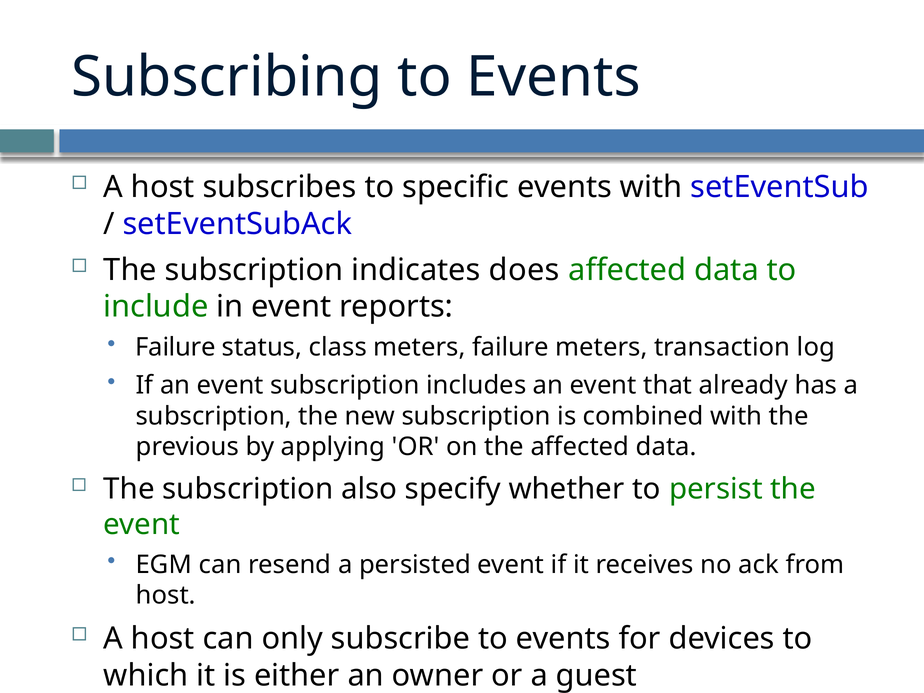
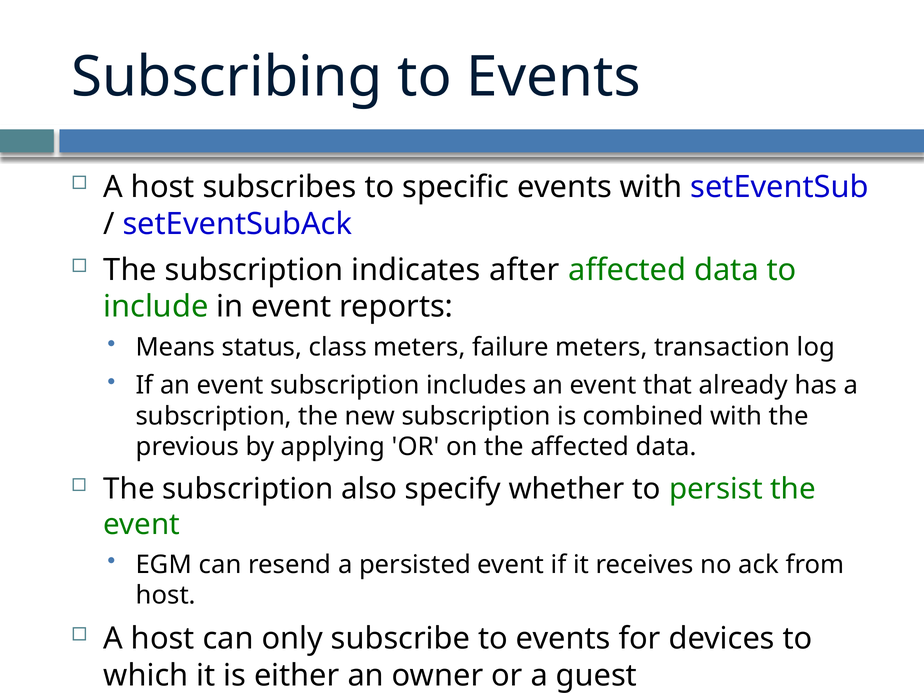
does: does -> after
Failure at (176, 347): Failure -> Means
